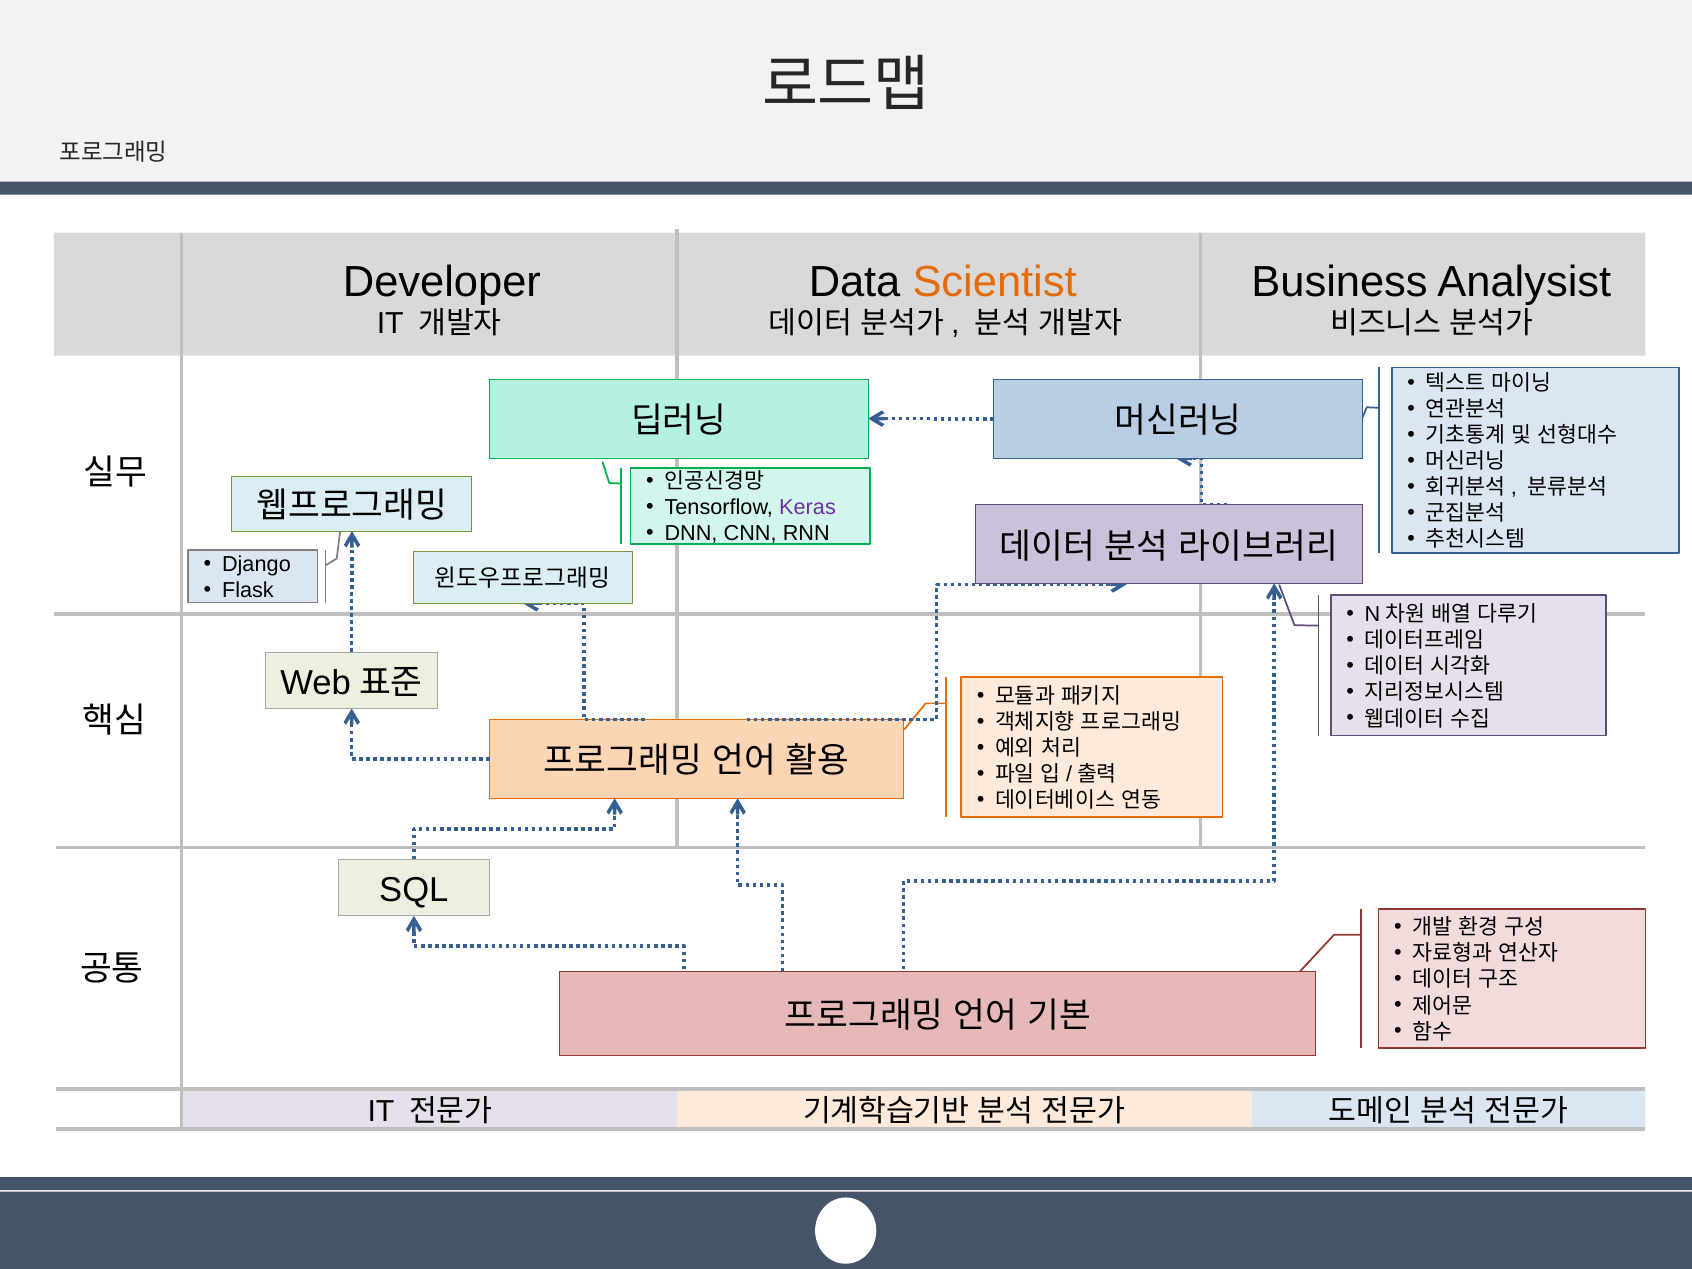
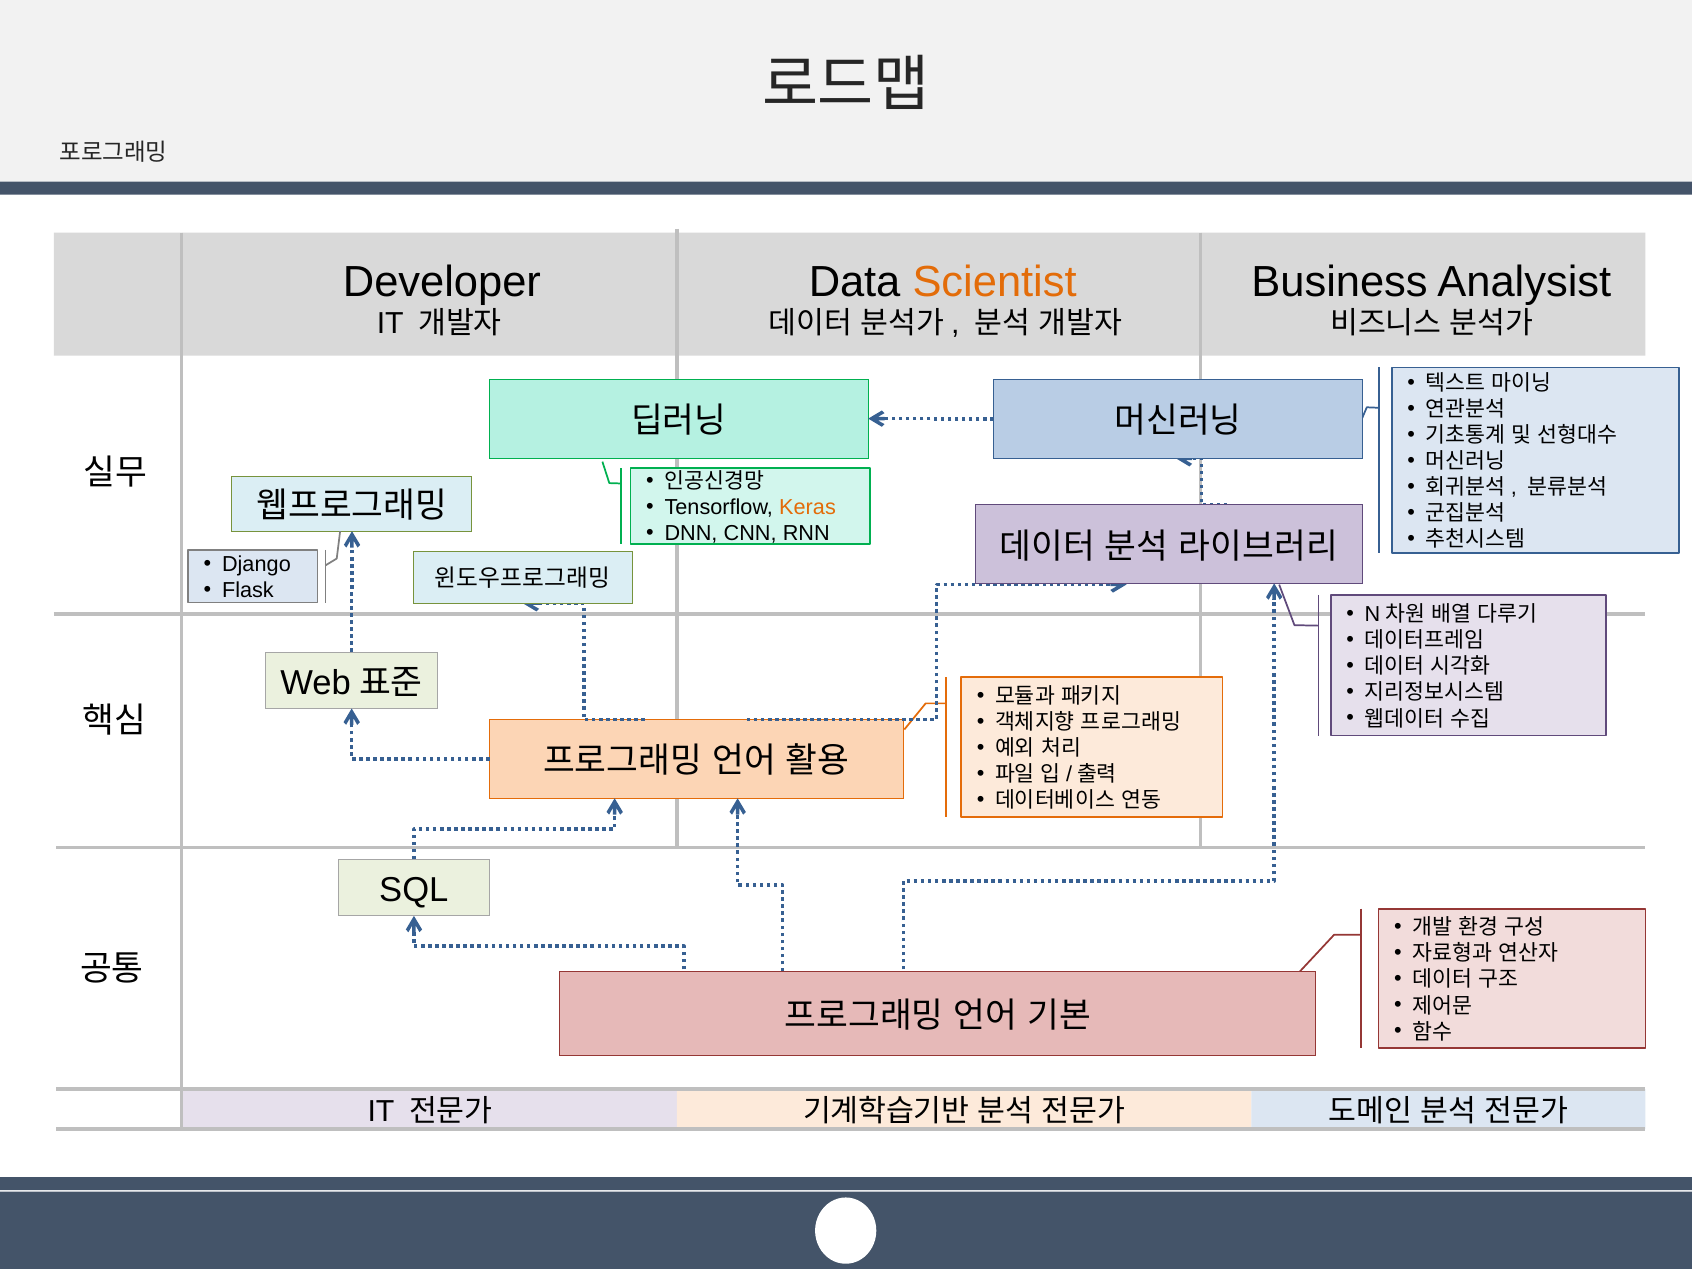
Keras colour: purple -> orange
